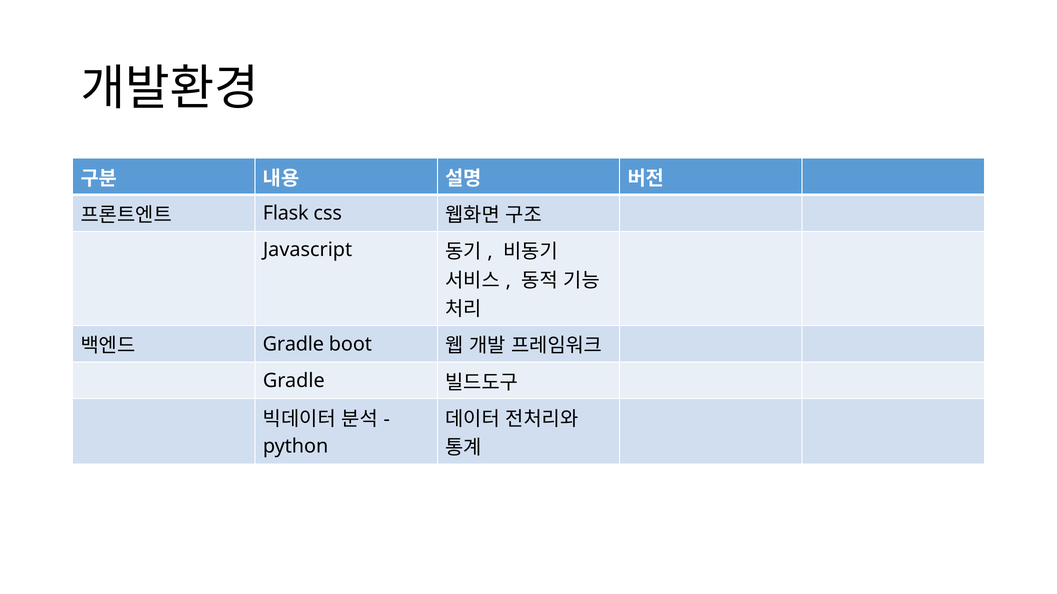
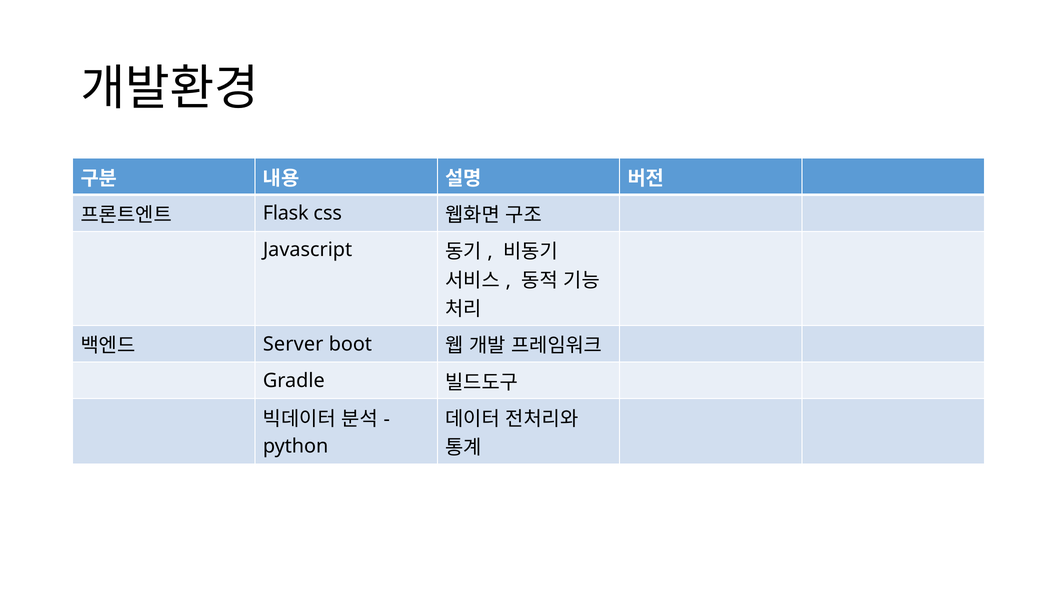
Gradle at (293, 344): Gradle -> Server
